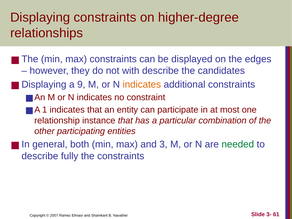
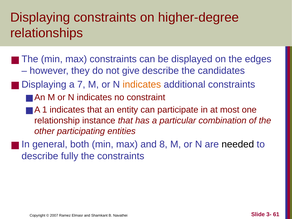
with: with -> give
9: 9 -> 7
3: 3 -> 8
needed colour: green -> black
